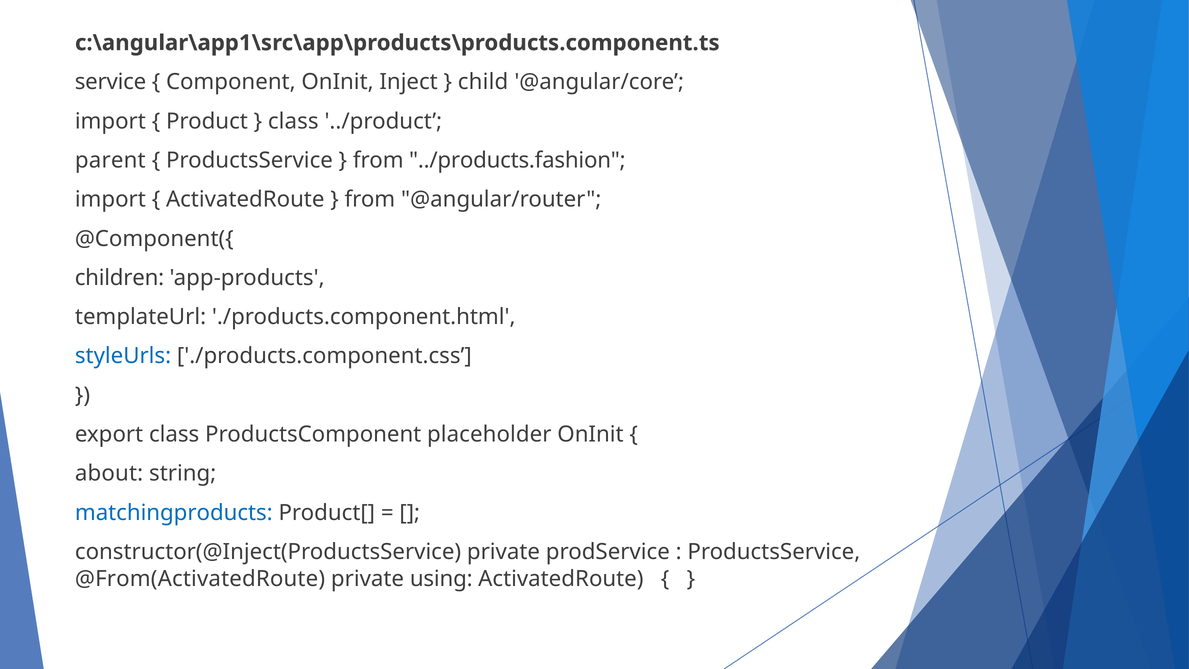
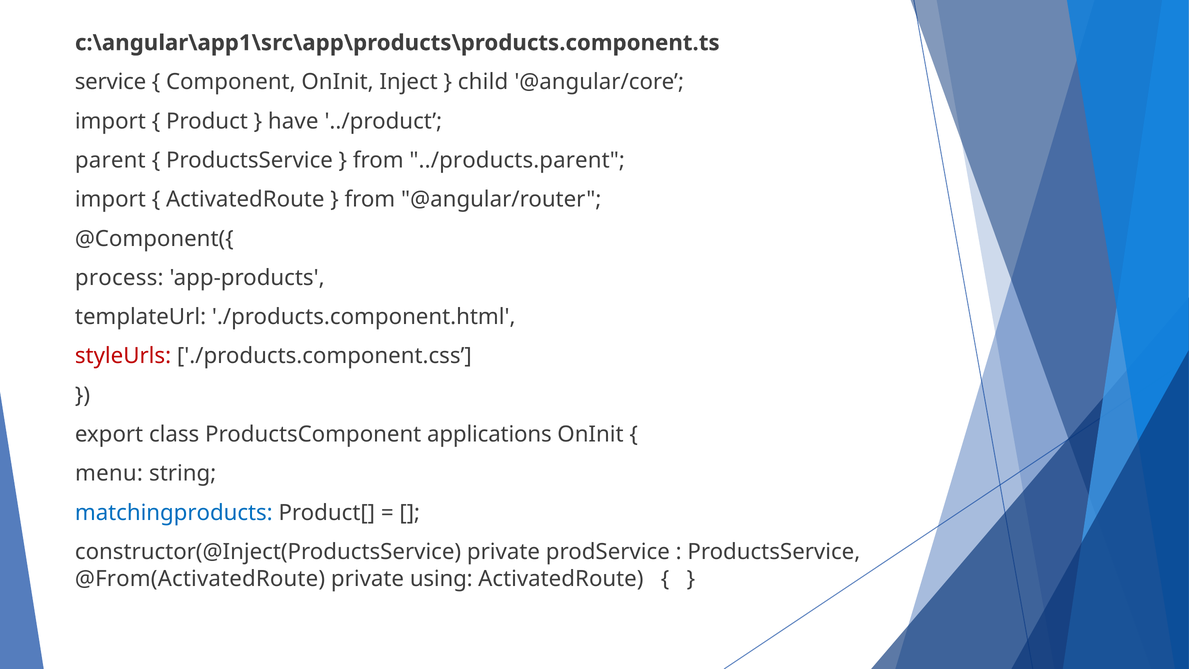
class at (293, 121): class -> have
../products.fashion: ../products.fashion -> ../products.parent
children: children -> process
styleUrls colour: blue -> red
placeholder: placeholder -> applications
about: about -> menu
